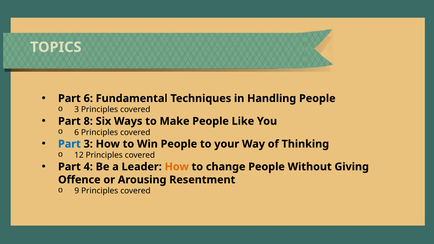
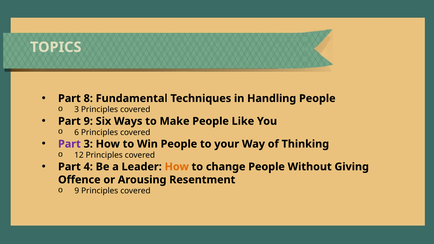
Part 6: 6 -> 8
Part 8: 8 -> 9
Part at (69, 144) colour: blue -> purple
